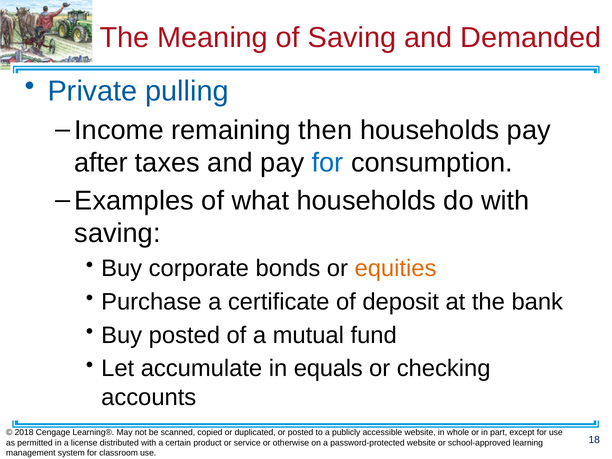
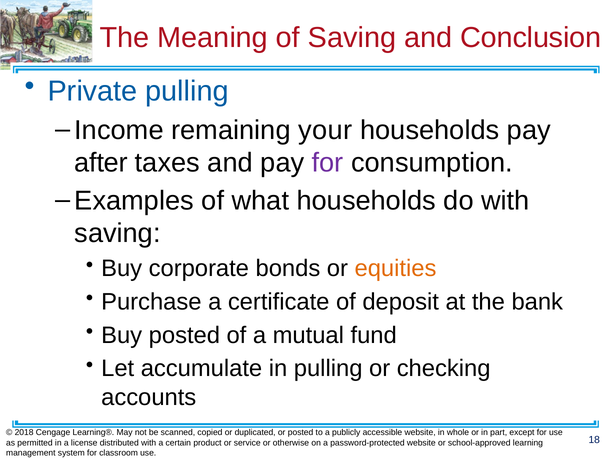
Demanded: Demanded -> Conclusion
then: then -> your
for at (328, 163) colour: blue -> purple
in equals: equals -> pulling
